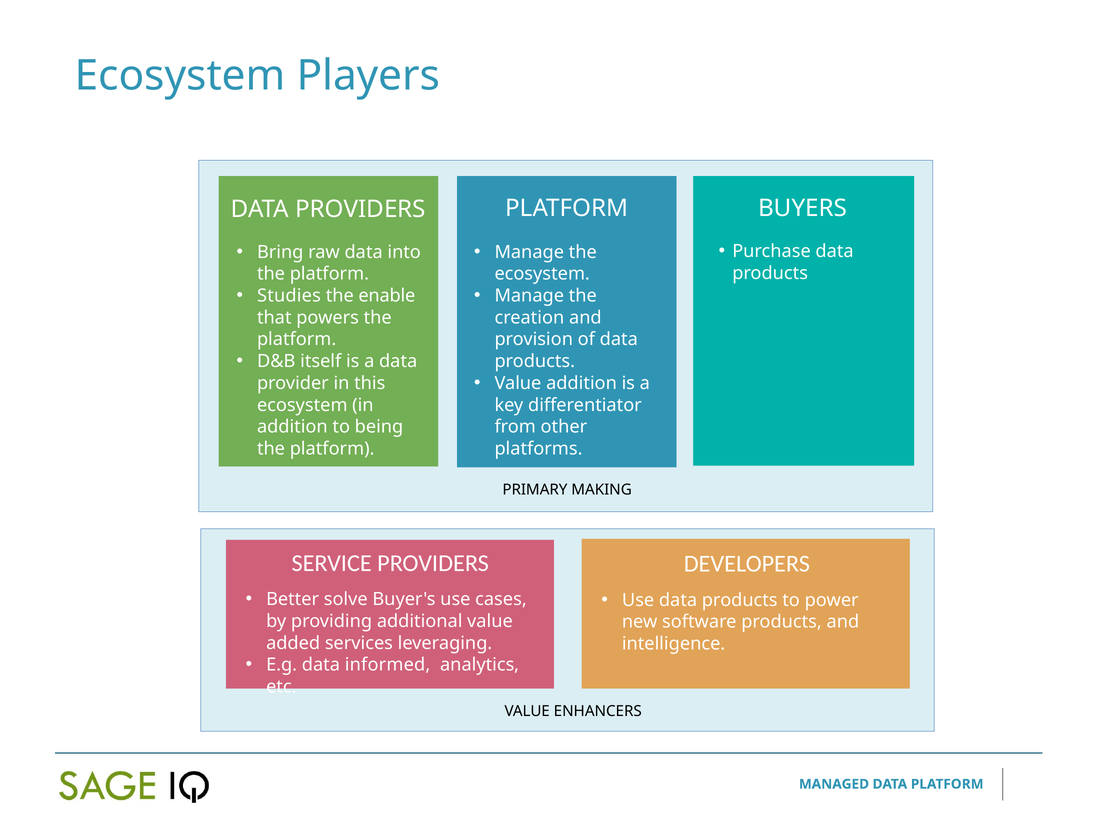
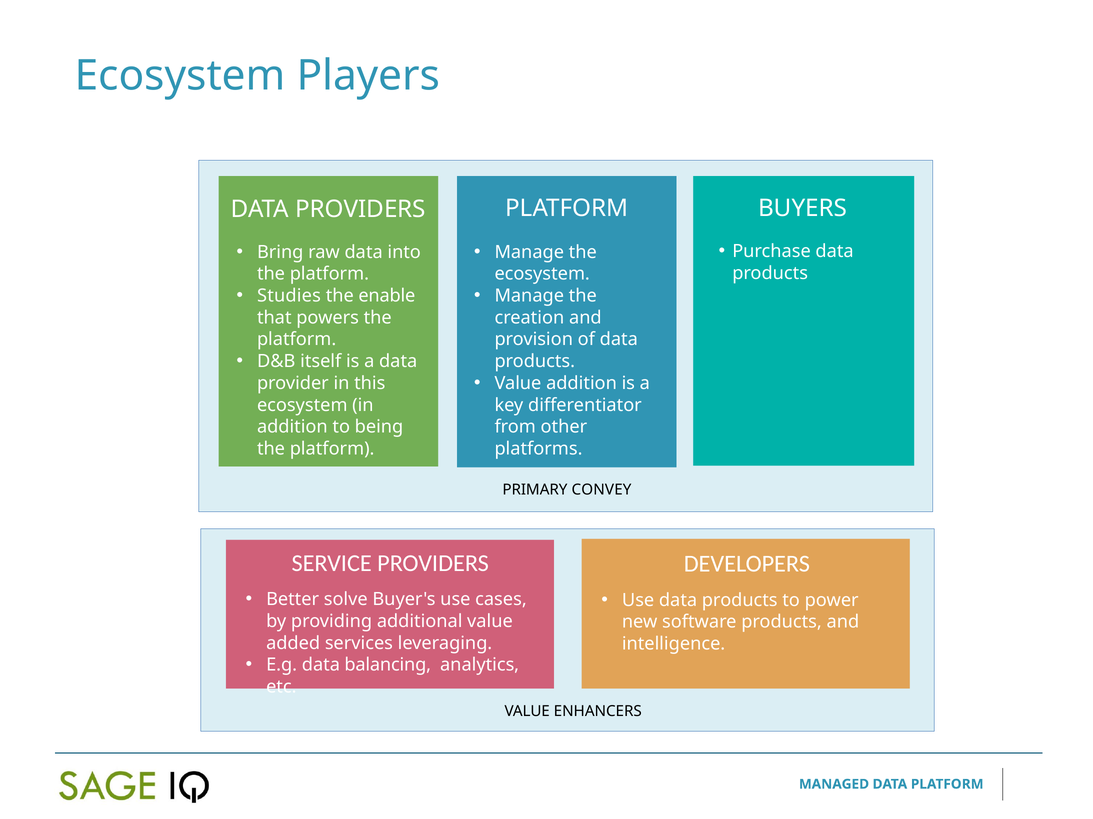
MAKING: MAKING -> CONVEY
informed: informed -> balancing
